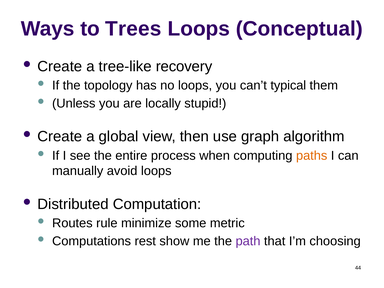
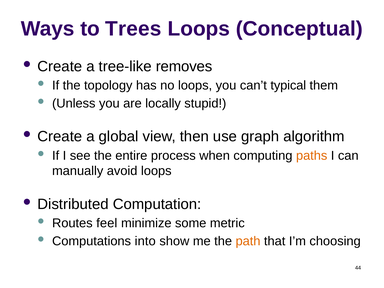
recovery: recovery -> removes
rule: rule -> feel
rest: rest -> into
path colour: purple -> orange
